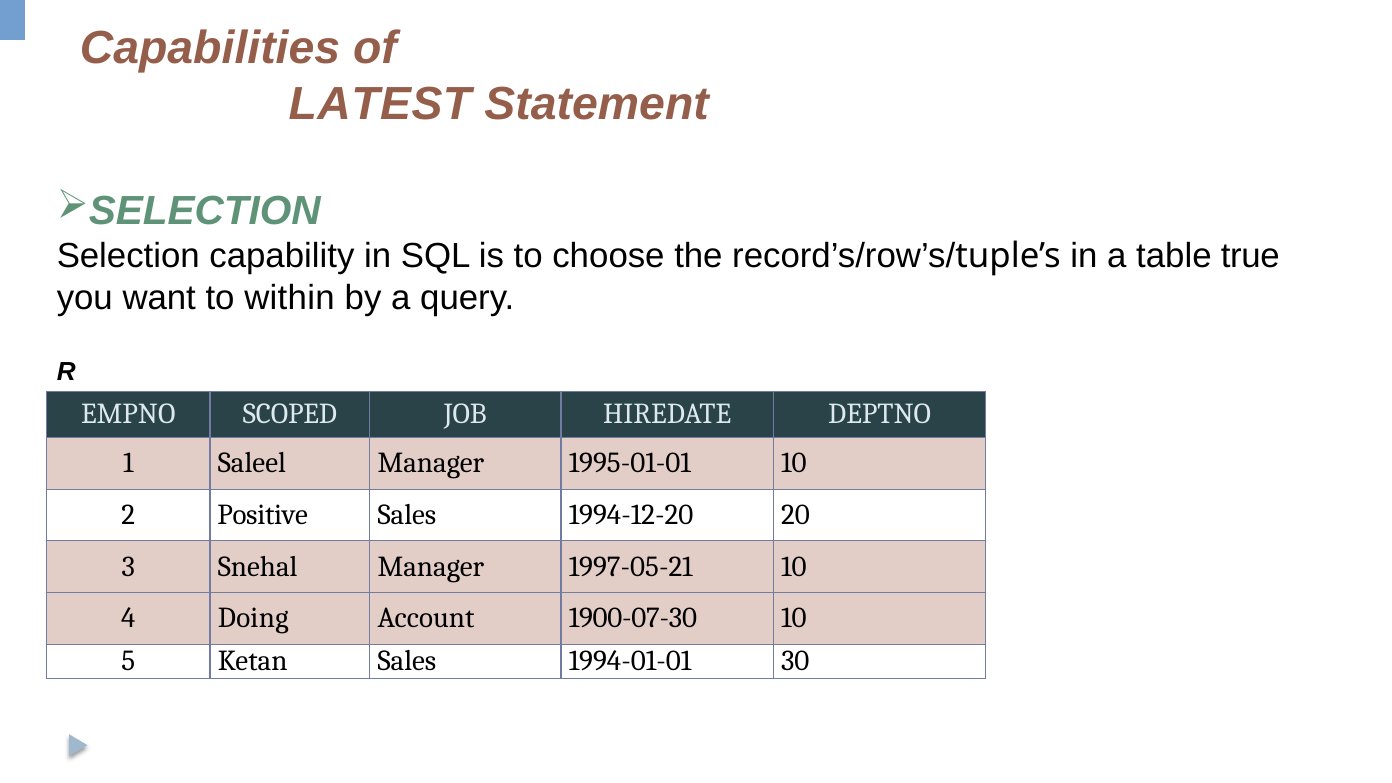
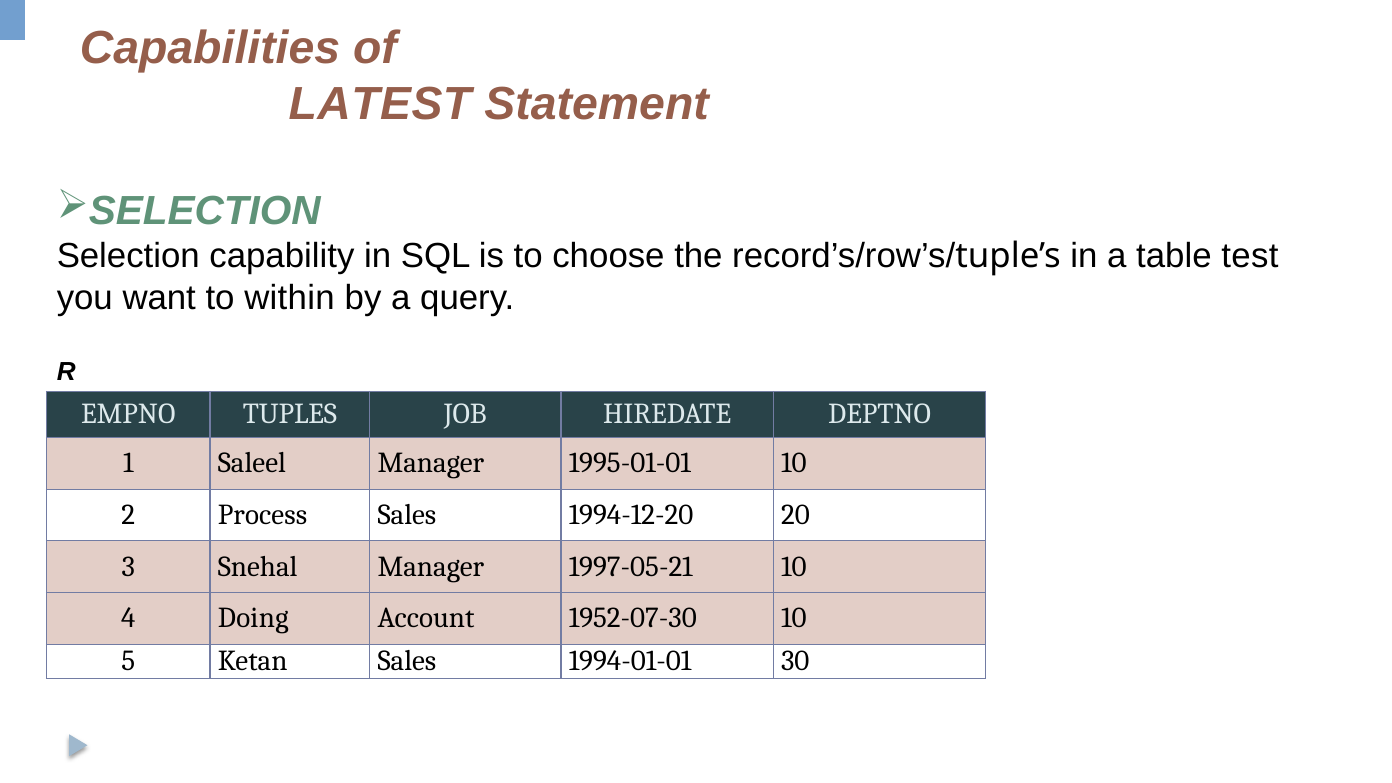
true: true -> test
SCOPED: SCOPED -> TUPLES
Positive: Positive -> Process
1900-07-30: 1900-07-30 -> 1952-07-30
